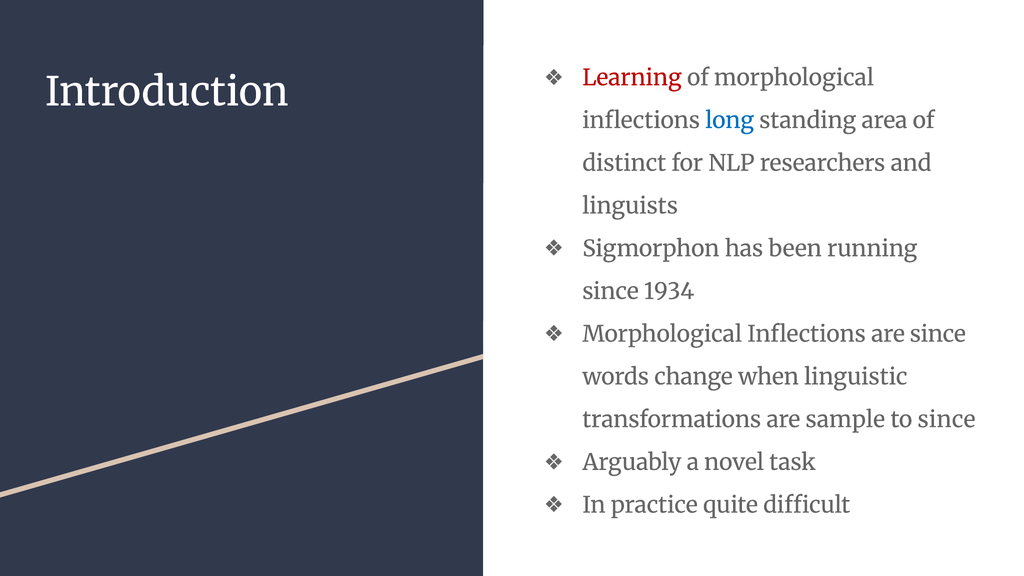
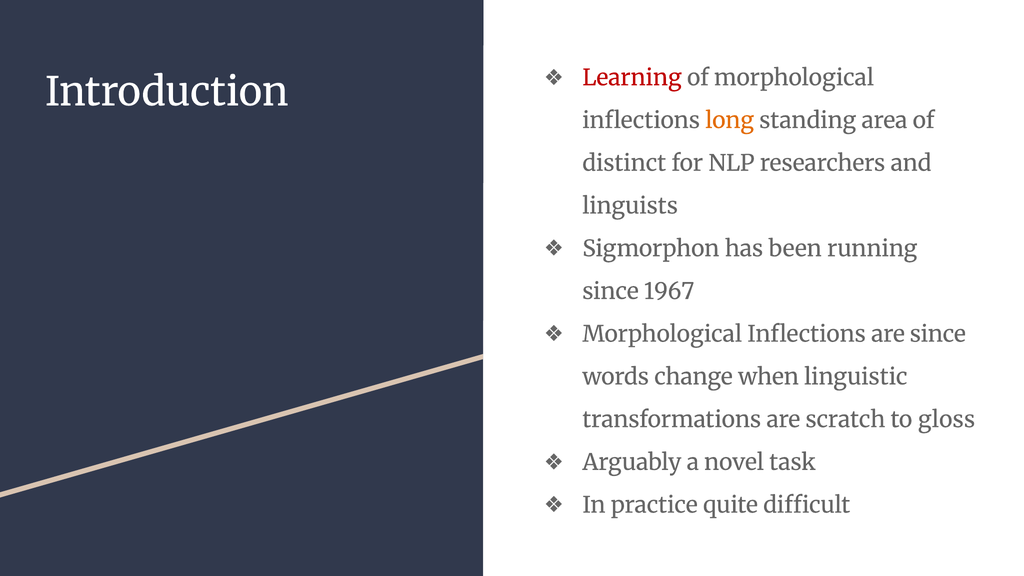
long colour: blue -> orange
1934: 1934 -> 1967
sample: sample -> scratch
to since: since -> gloss
